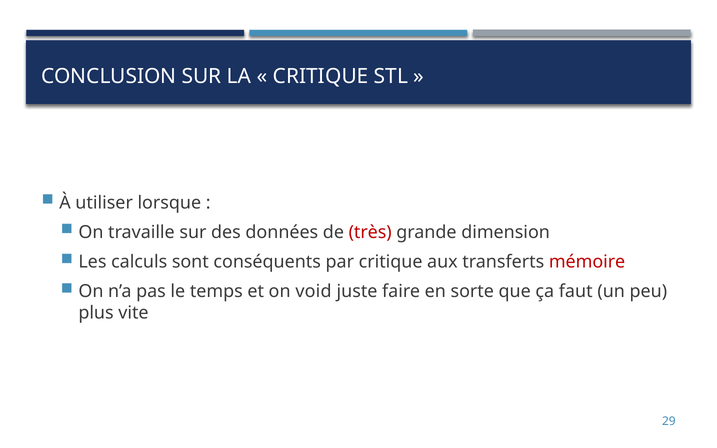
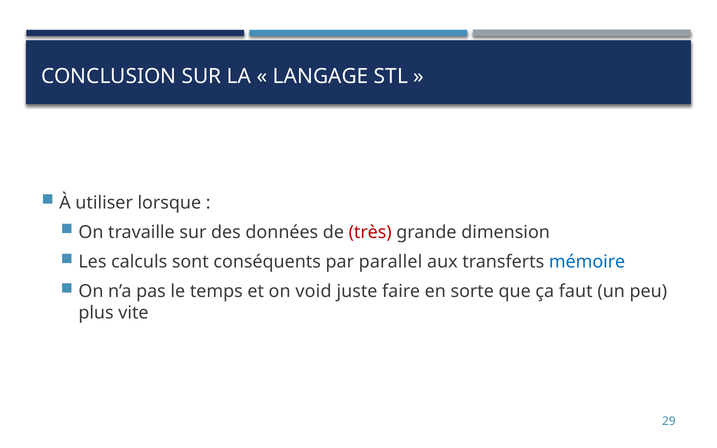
CRITIQUE at (321, 76): CRITIQUE -> LANGAGE
par critique: critique -> parallel
mémoire colour: red -> blue
